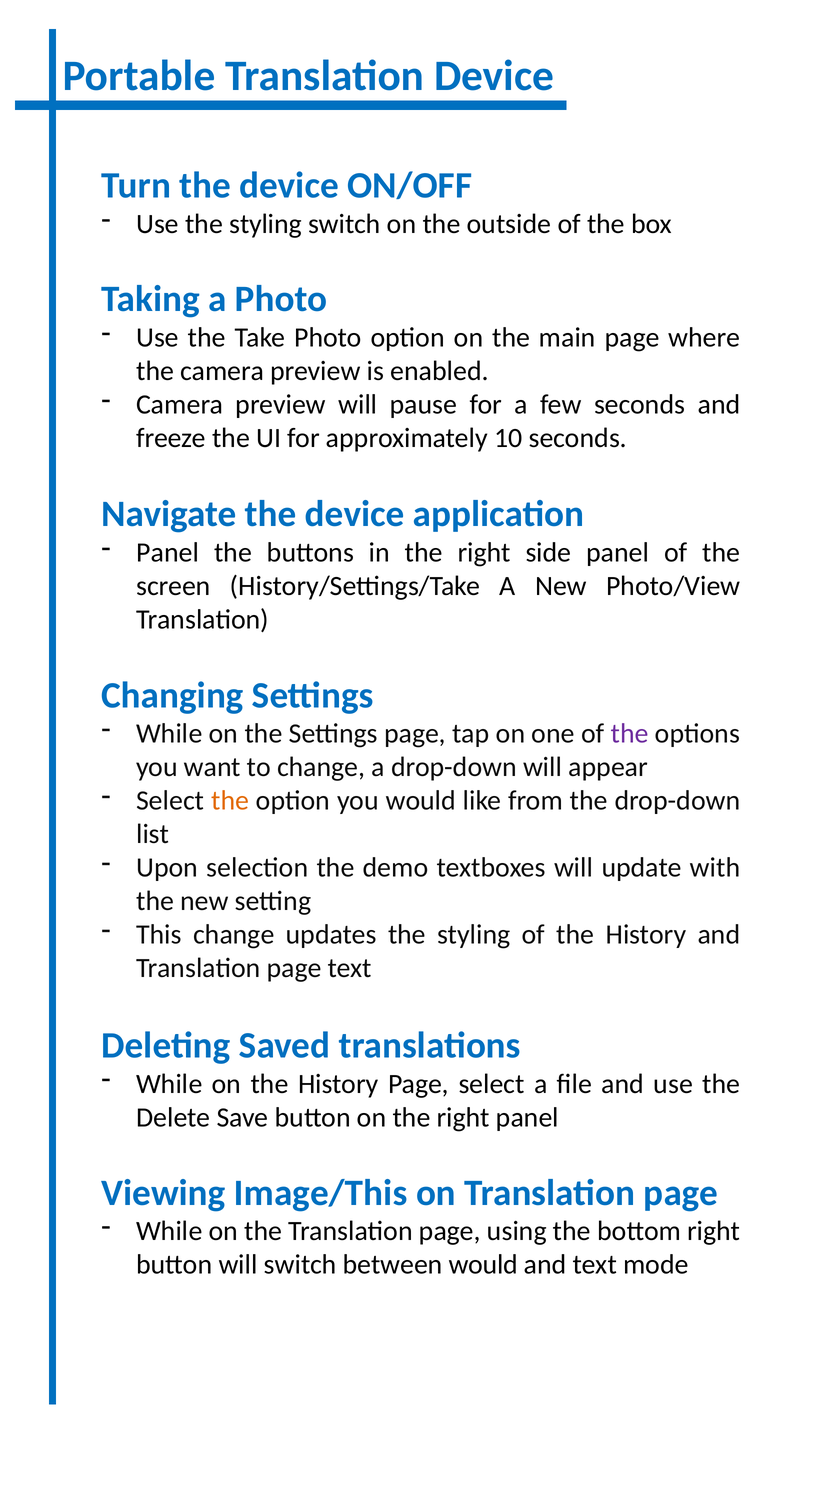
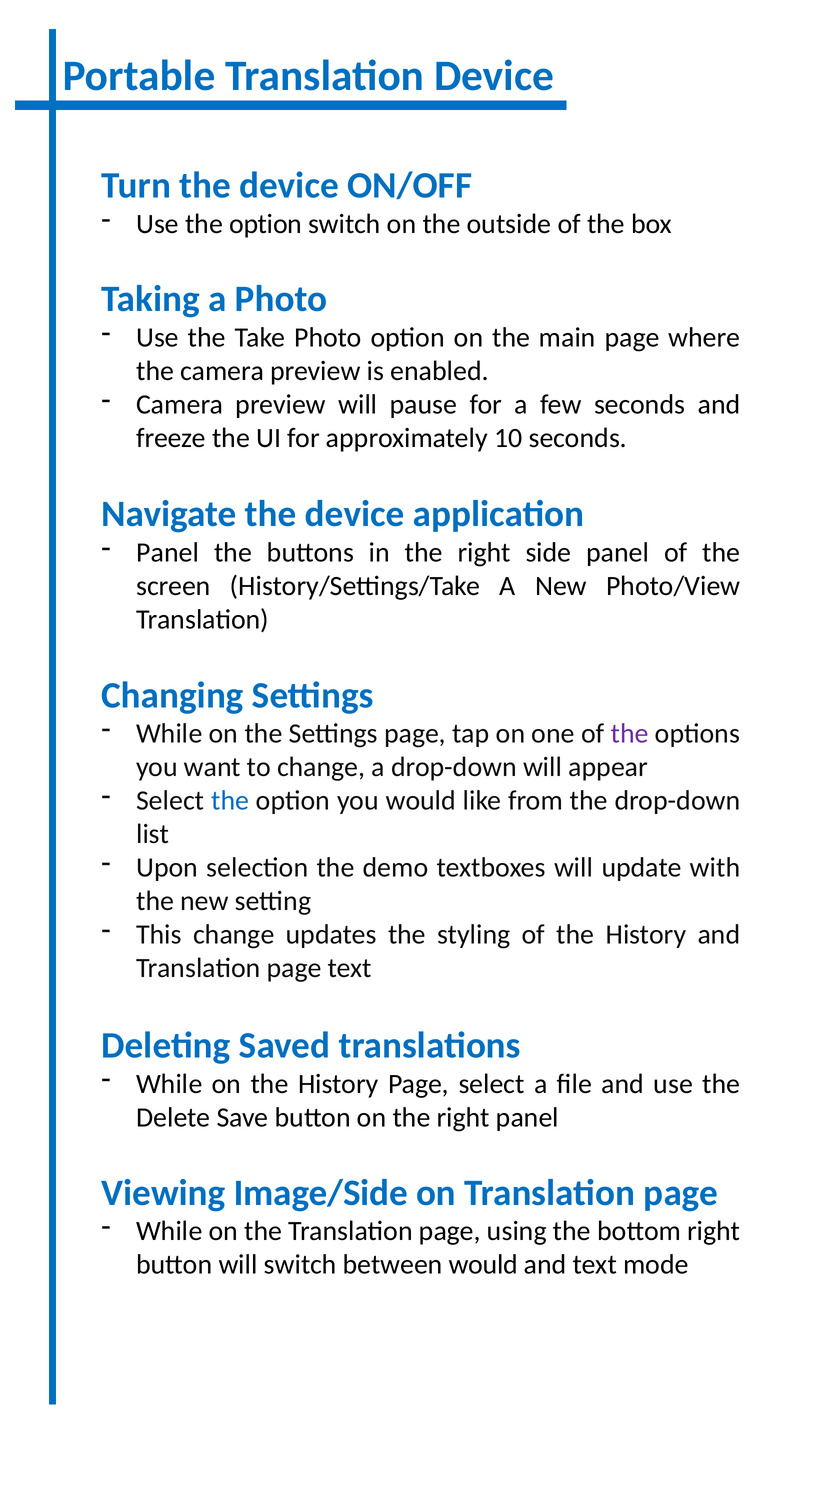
Use the styling: styling -> option
the at (230, 801) colour: orange -> blue
Image/This: Image/This -> Image/Side
